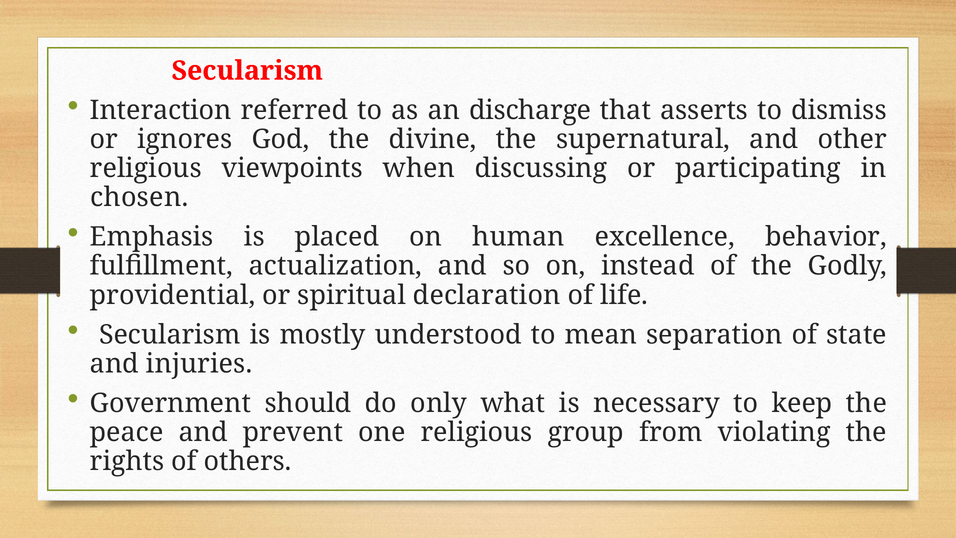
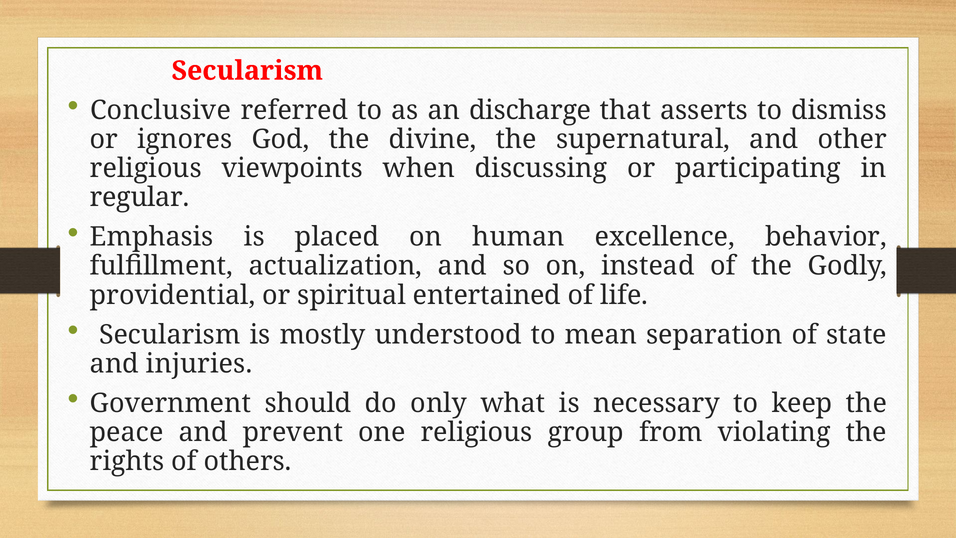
Interaction: Interaction -> Conclusive
chosen: chosen -> regular
declaration: declaration -> entertained
